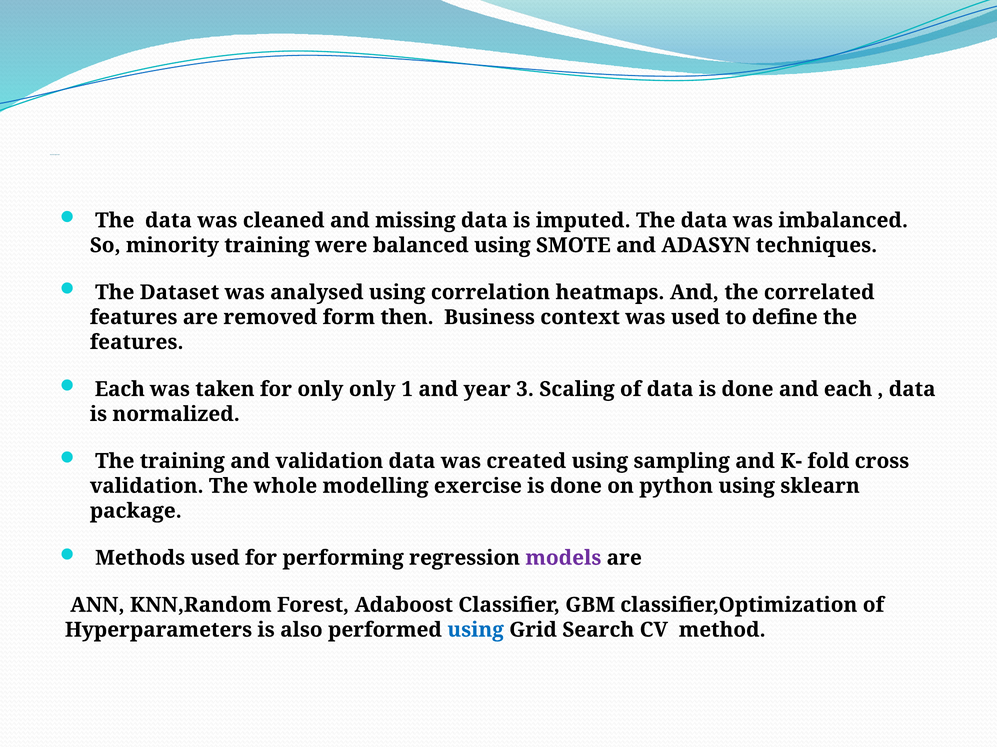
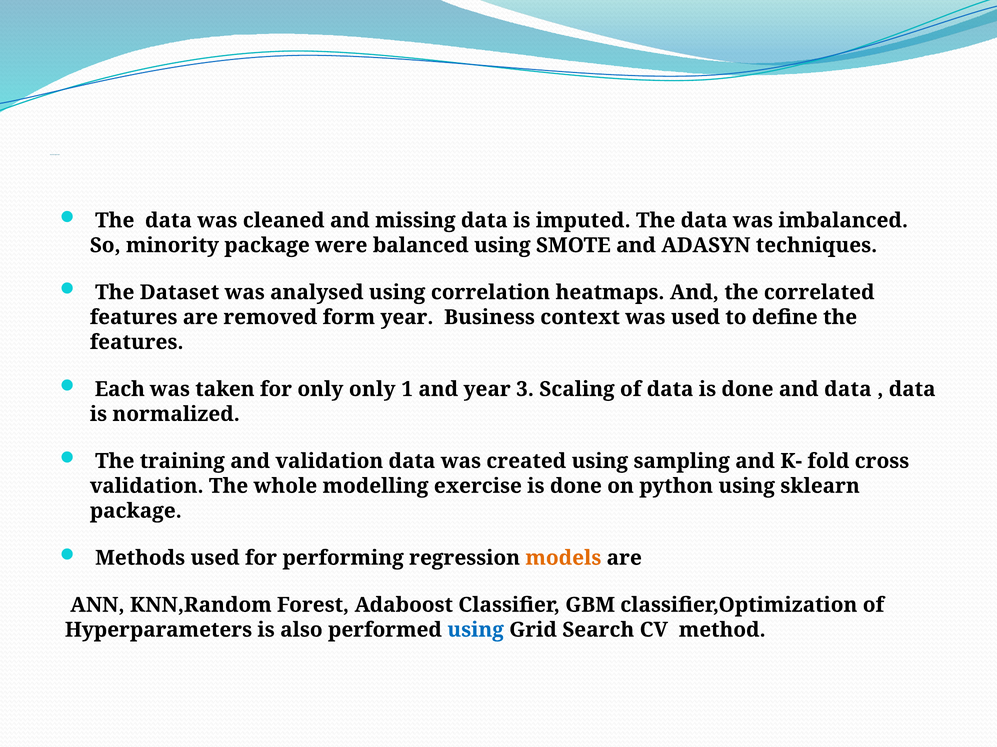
minority training: training -> package
form then: then -> year
and each: each -> data
models colour: purple -> orange
